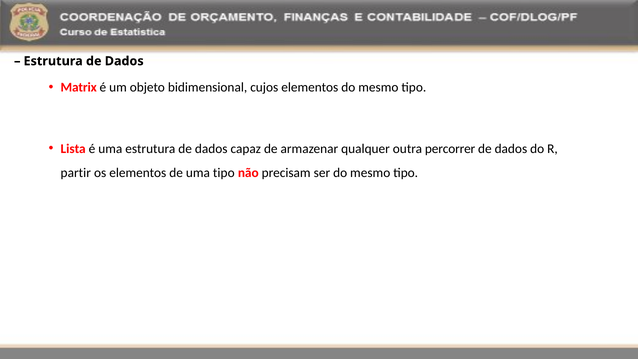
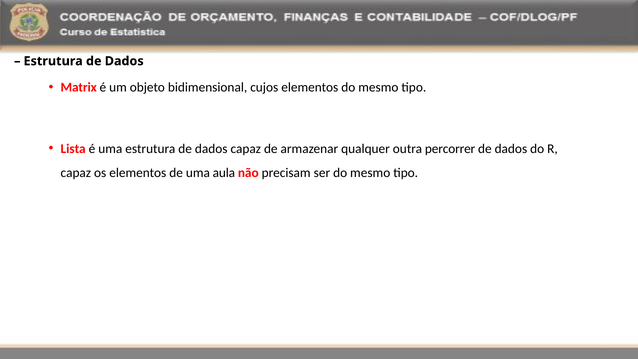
partir at (76, 173): partir -> capaz
uma tipo: tipo -> aula
